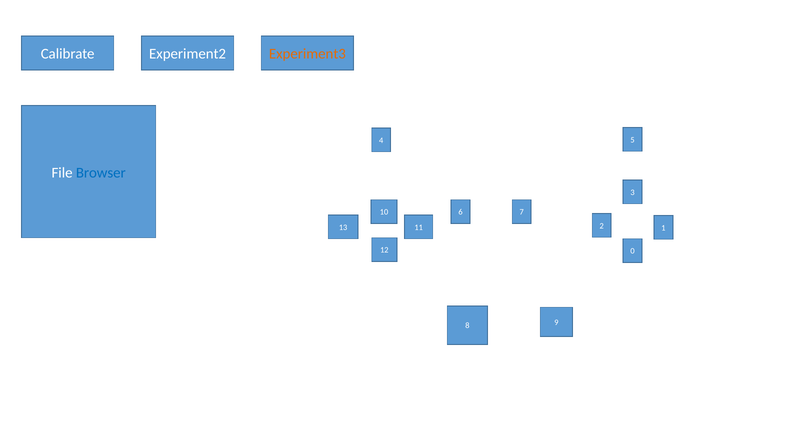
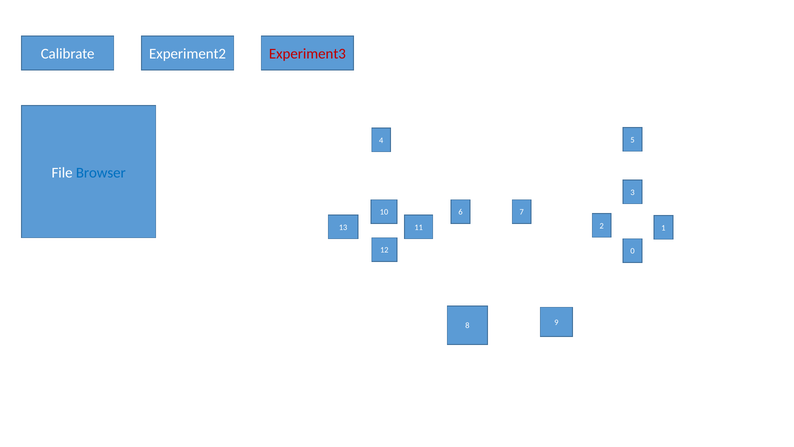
Experiment3 colour: orange -> red
